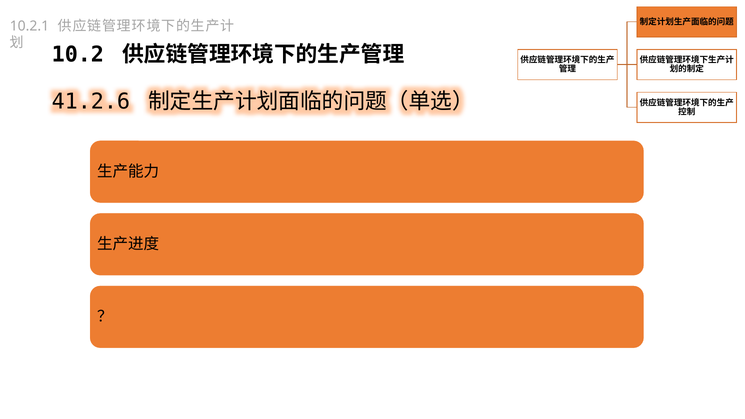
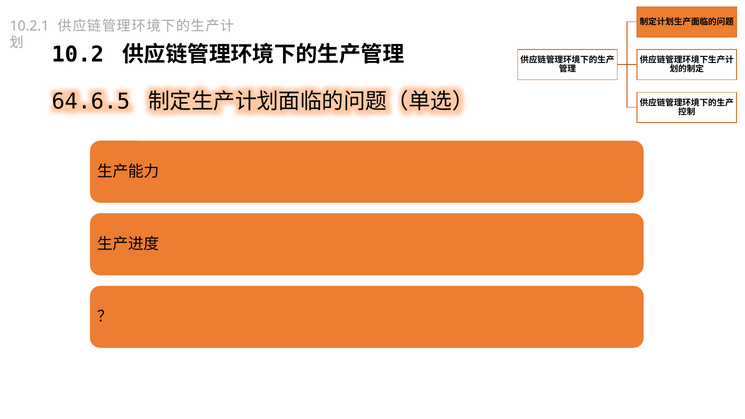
41.2.6: 41.2.6 -> 64.6.5
